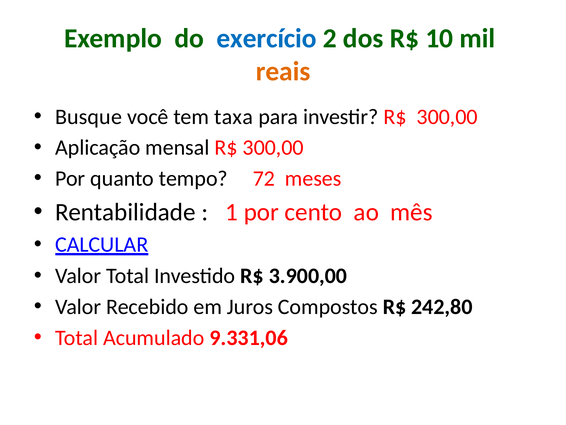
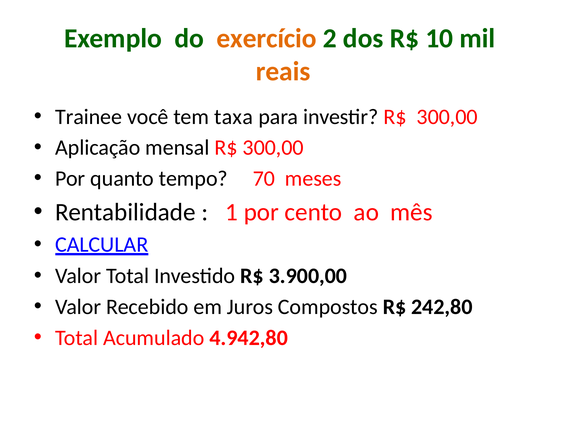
exercício colour: blue -> orange
Busque: Busque -> Trainee
72: 72 -> 70
9.331,06: 9.331,06 -> 4.942,80
